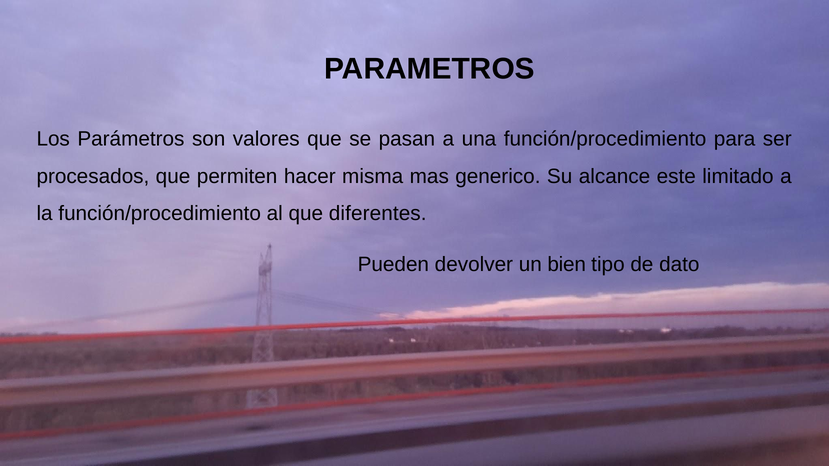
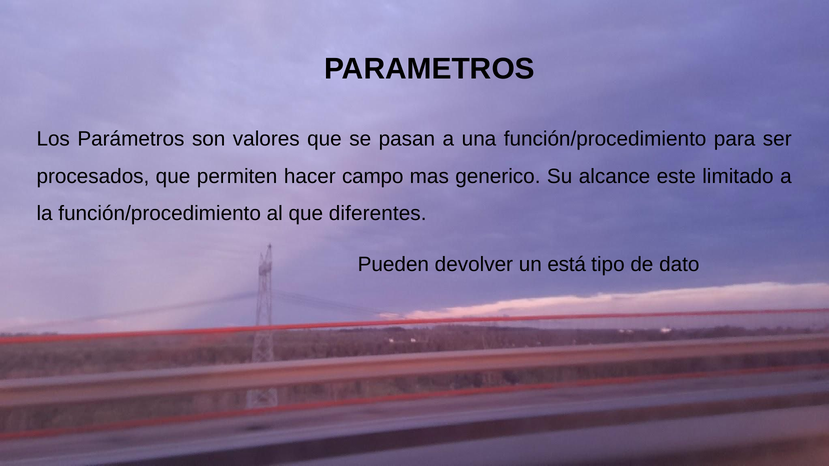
misma: misma -> campo
bien: bien -> está
